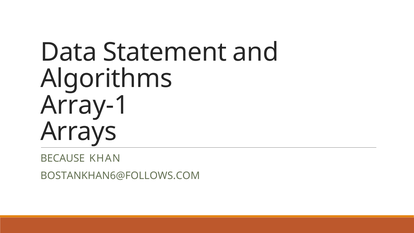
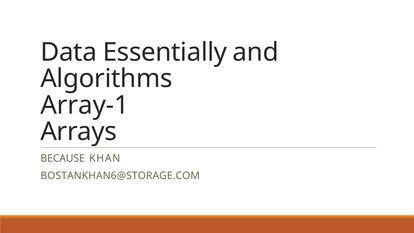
Statement: Statement -> Essentially
BOSTANKHAN6@FOLLOWS.COM: BOSTANKHAN6@FOLLOWS.COM -> BOSTANKHAN6@STORAGE.COM
